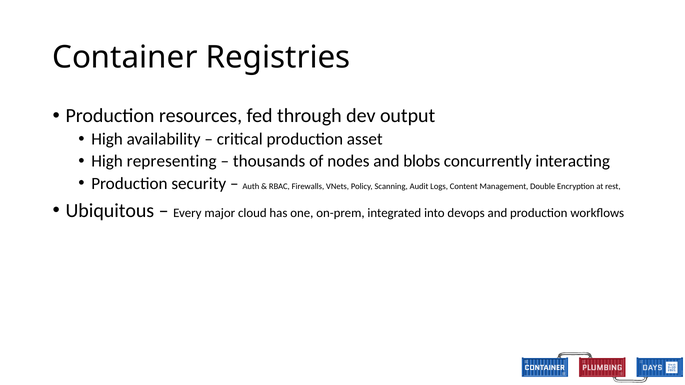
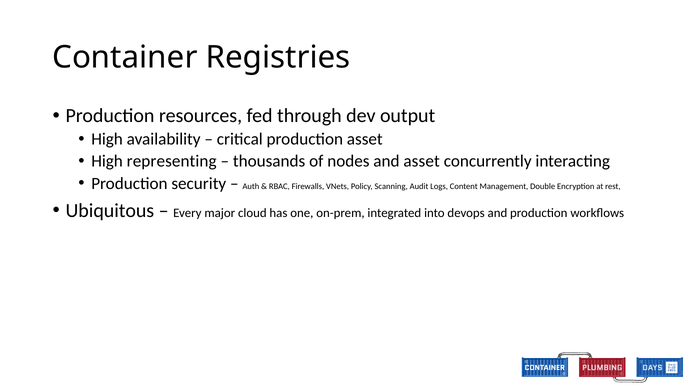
and blobs: blobs -> asset
